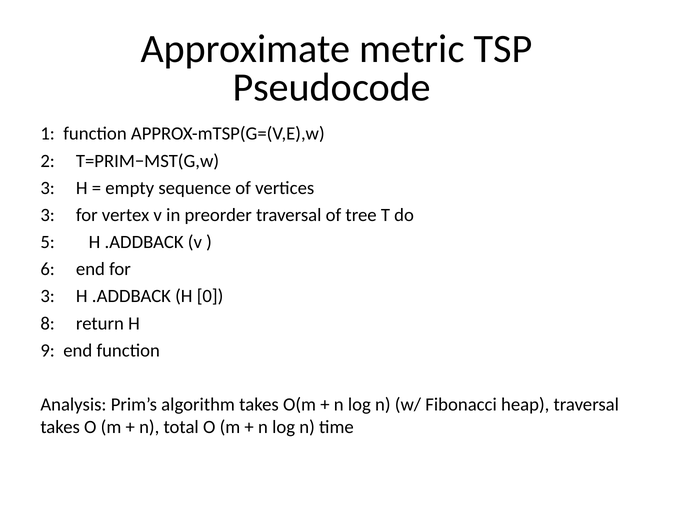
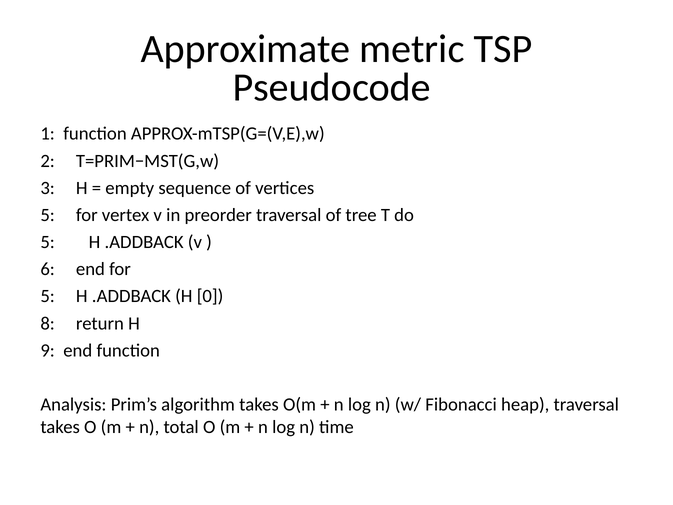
3 at (48, 215): 3 -> 5
3 at (48, 296): 3 -> 5
